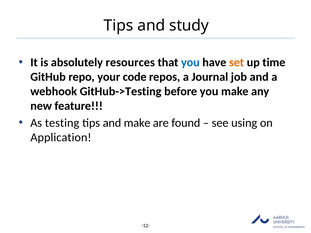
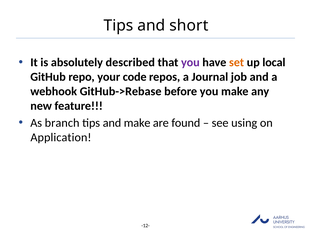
study: study -> short
resources: resources -> described
you at (190, 63) colour: blue -> purple
time: time -> local
GitHub->Testing: GitHub->Testing -> GitHub->Rebase
testing: testing -> branch
